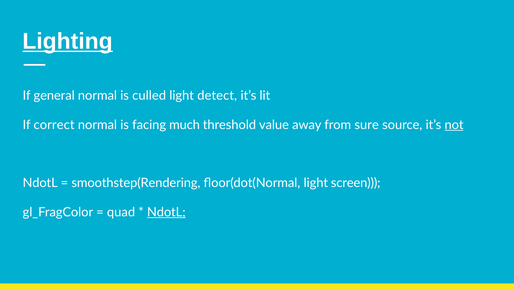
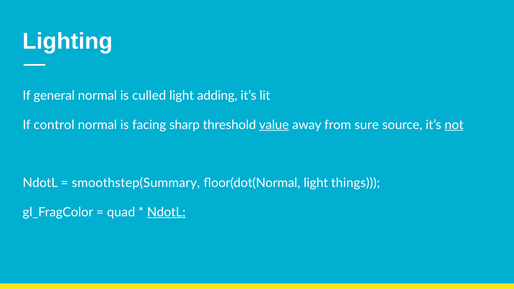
Lighting underline: present -> none
detect: detect -> adding
correct: correct -> control
much: much -> sharp
value underline: none -> present
smoothstep(Rendering: smoothstep(Rendering -> smoothstep(Summary
screen: screen -> things
